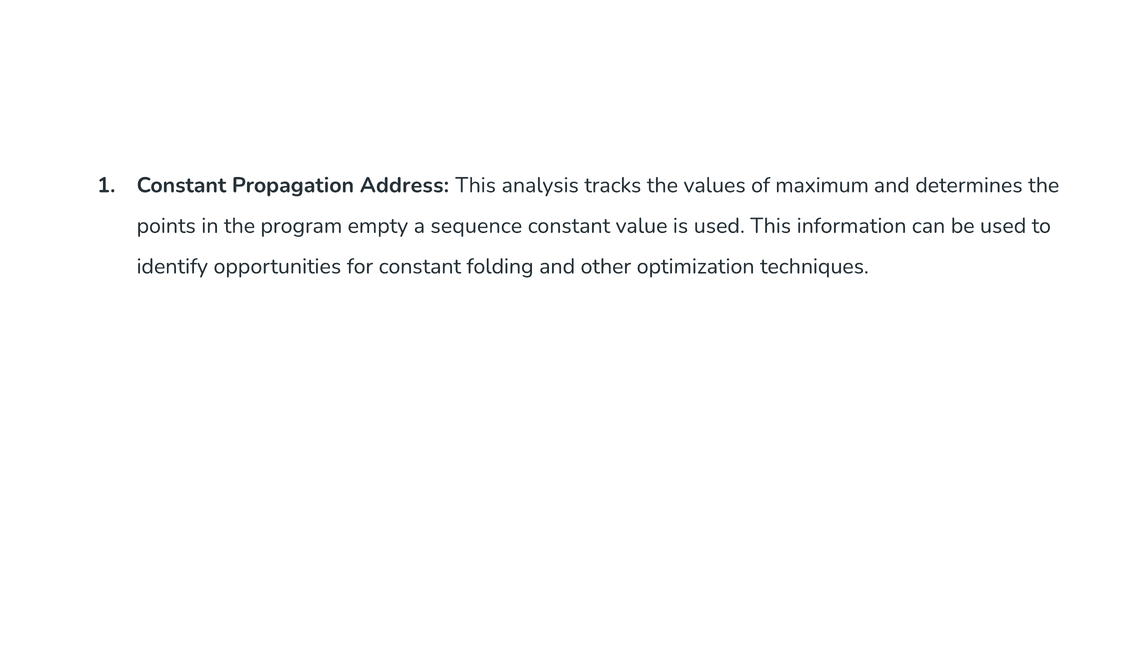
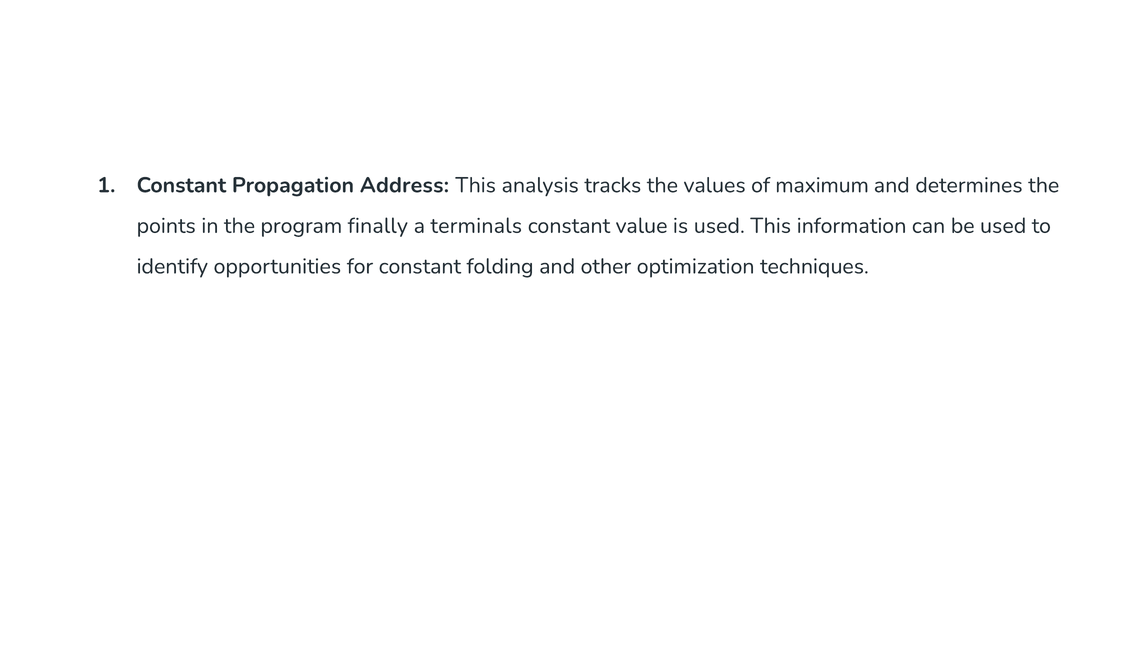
empty: empty -> finally
sequence: sequence -> terminals
